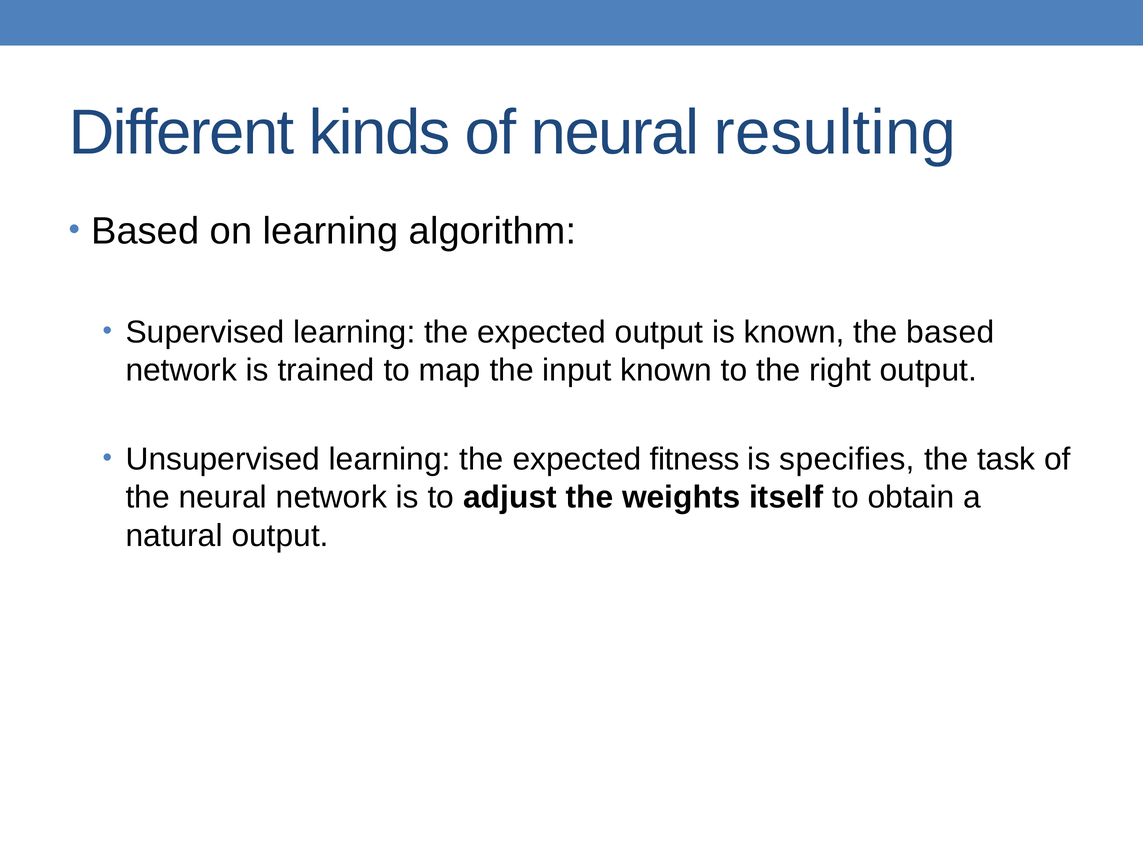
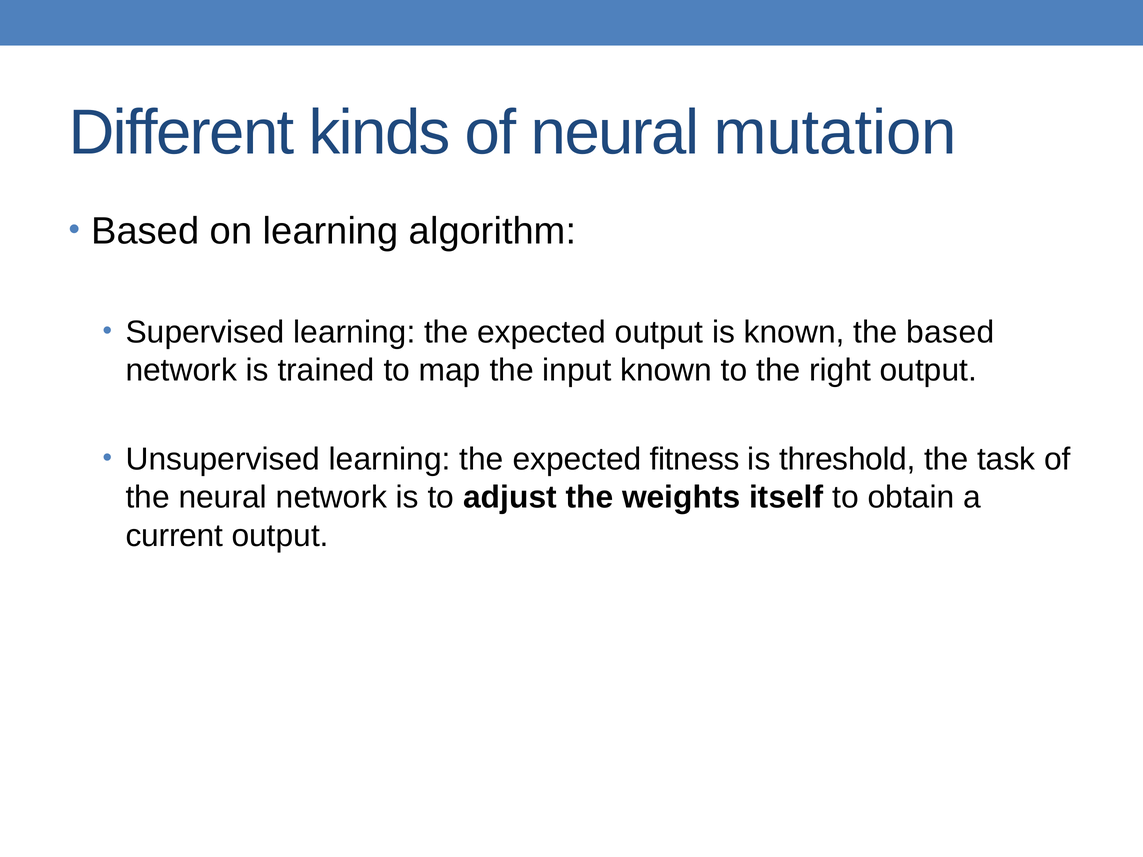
resulting: resulting -> mutation
specifies: specifies -> threshold
natural: natural -> current
